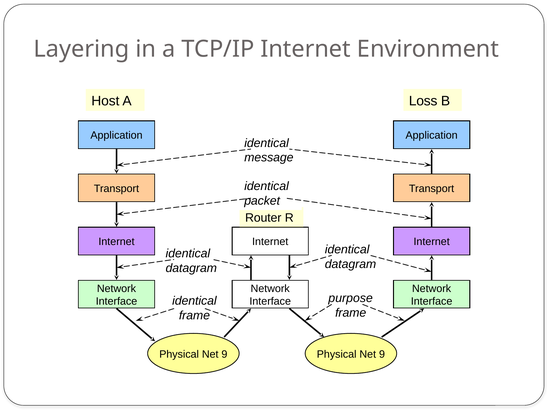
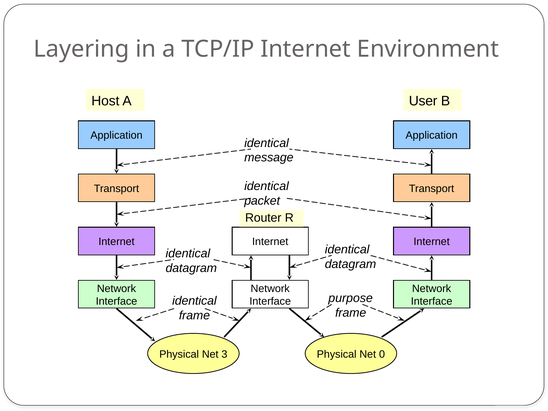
Loss: Loss -> User
9 at (224, 354): 9 -> 3
9 at (382, 354): 9 -> 0
